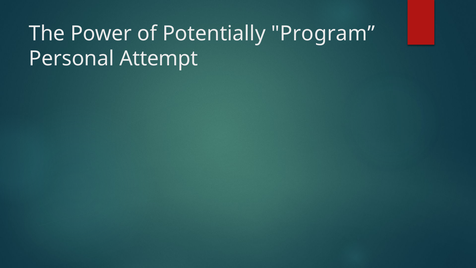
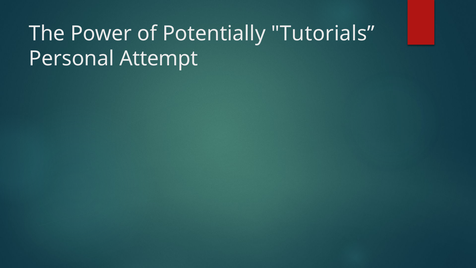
Program: Program -> Tutorials
